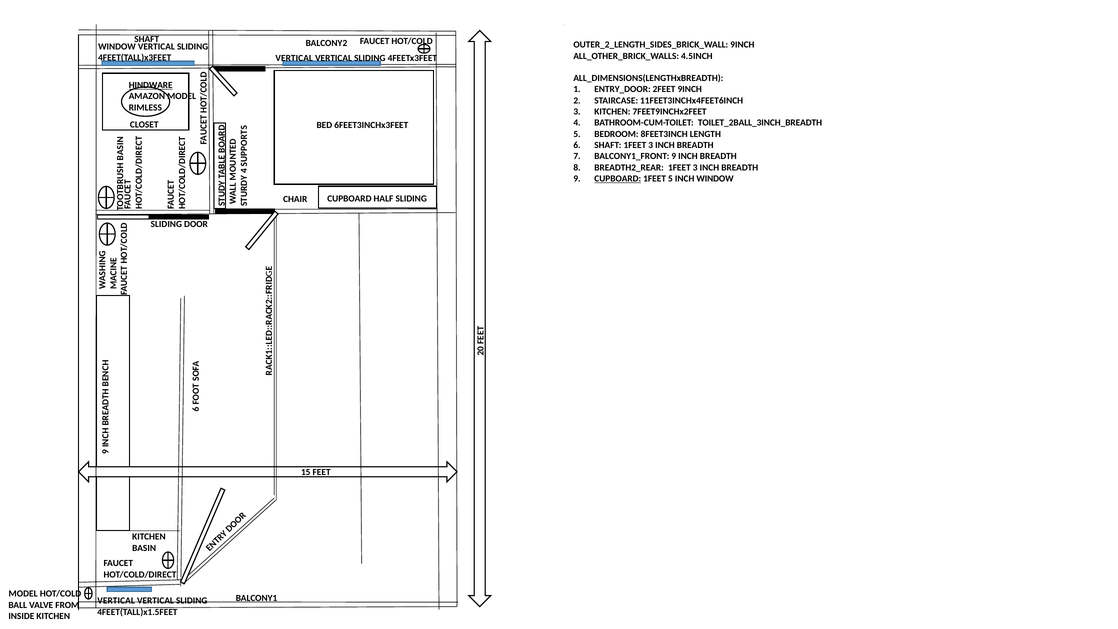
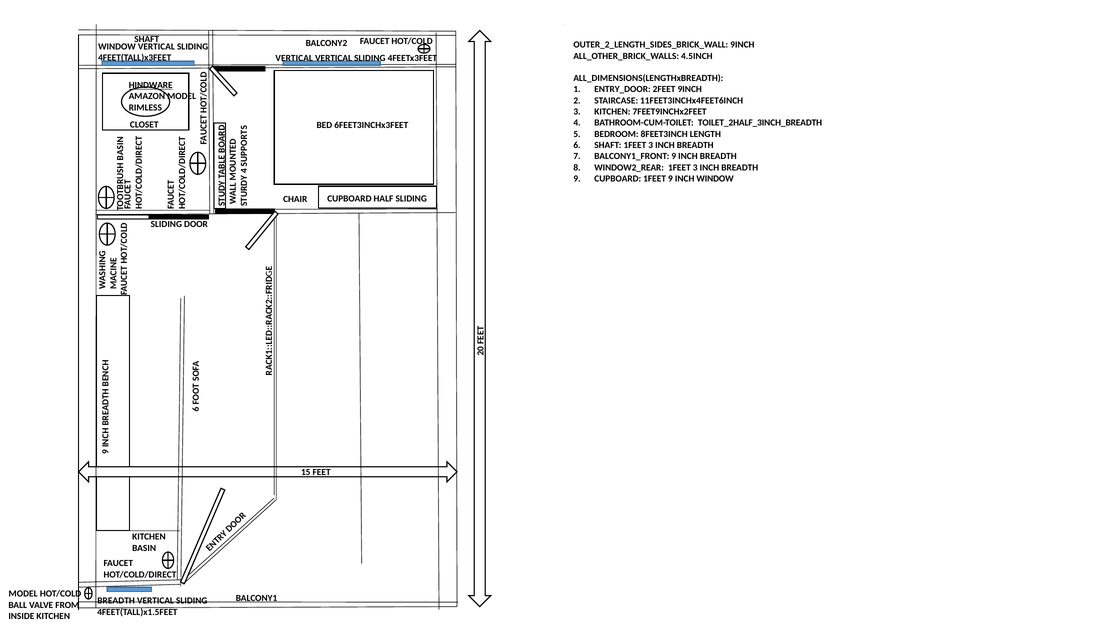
TOILET_2BALL_3INCH_BREADTH: TOILET_2BALL_3INCH_BREADTH -> TOILET_2HALF_3INCH_BREADTH
BREADTH2_REAR: BREADTH2_REAR -> WINDOW2_REAR
CUPBOARD at (618, 179) underline: present -> none
1FEET 5: 5 -> 9
VERTICAL at (116, 601): VERTICAL -> BREADTH
